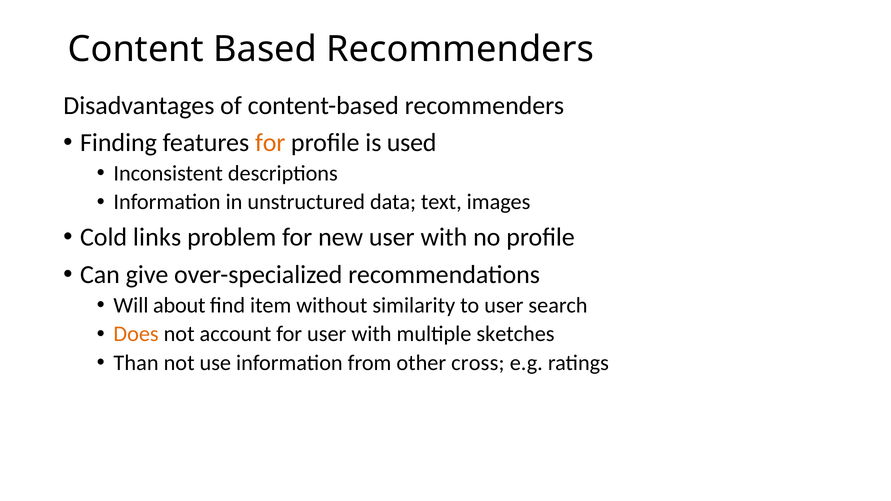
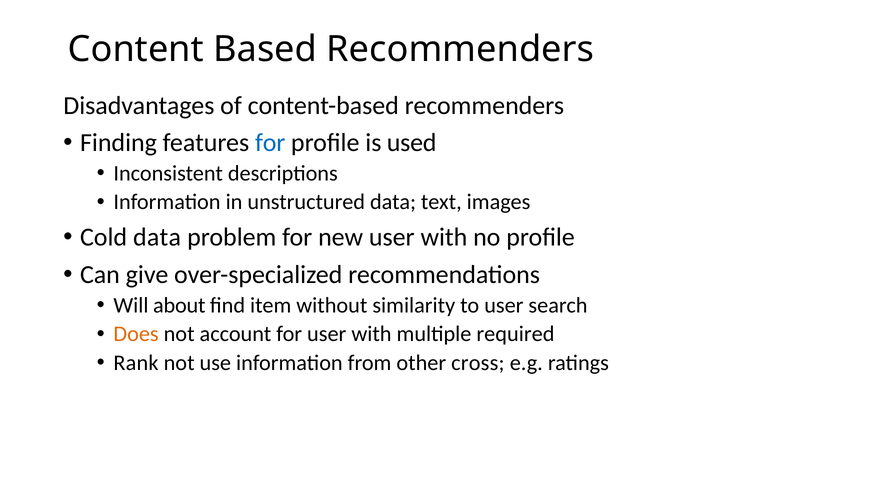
for at (270, 143) colour: orange -> blue
Cold links: links -> data
sketches: sketches -> required
Than: Than -> Rank
